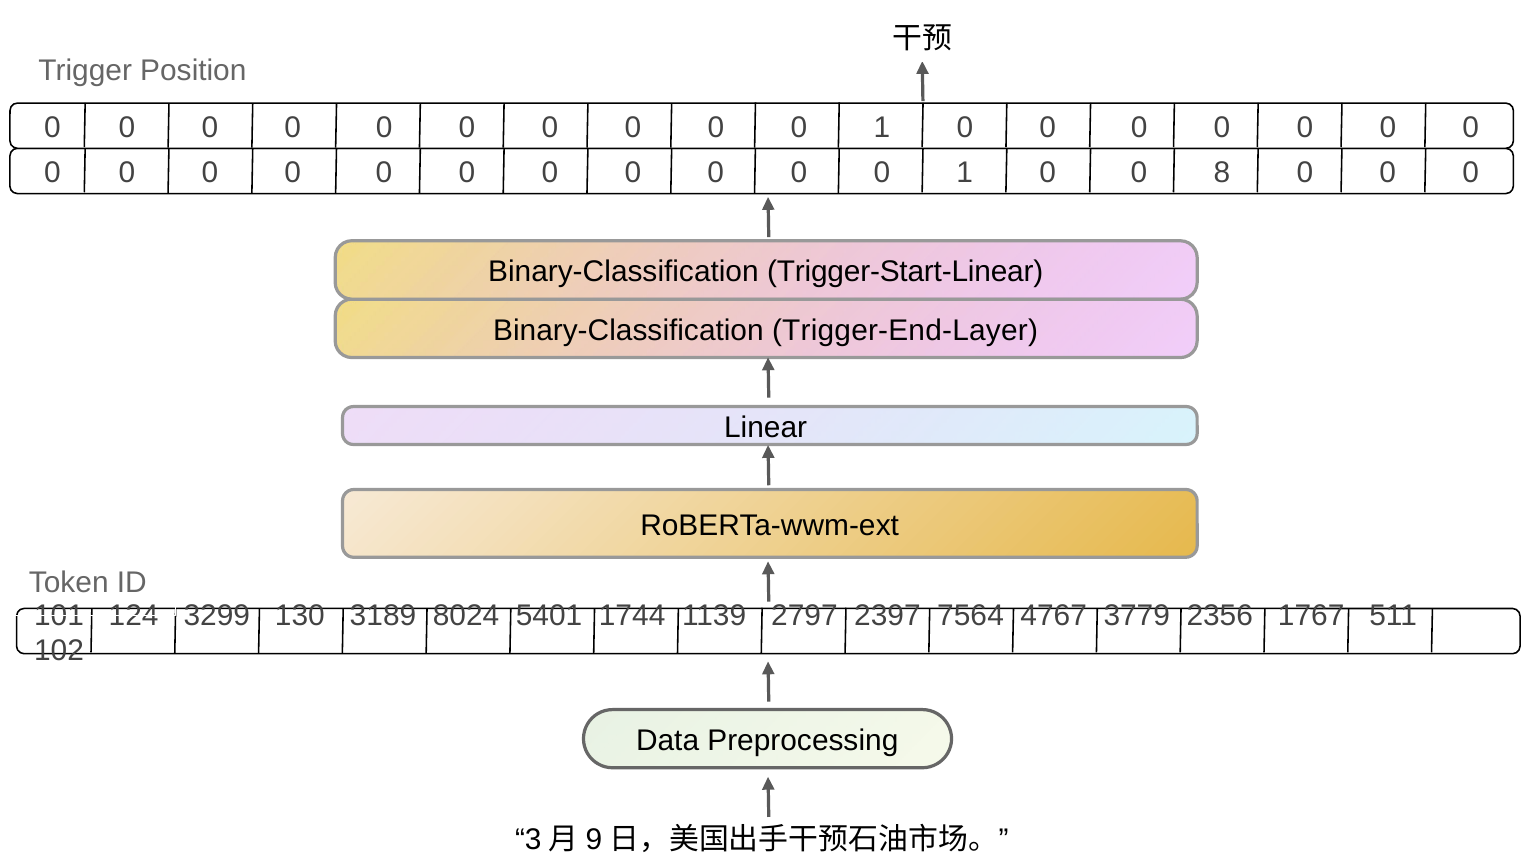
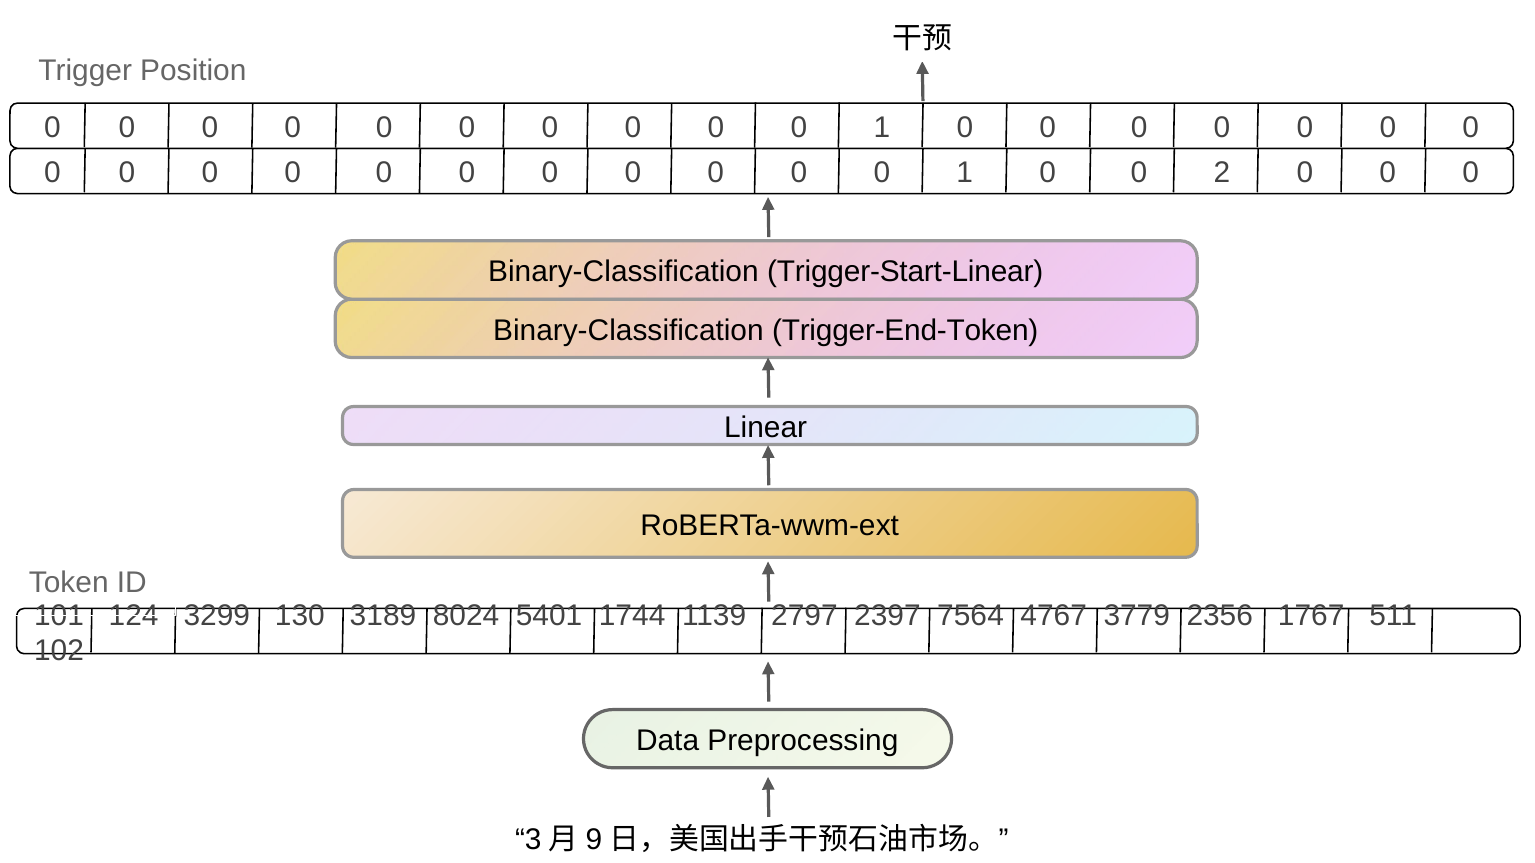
8: 8 -> 2
Trigger-End-Layer: Trigger-End-Layer -> Trigger-End-Token
